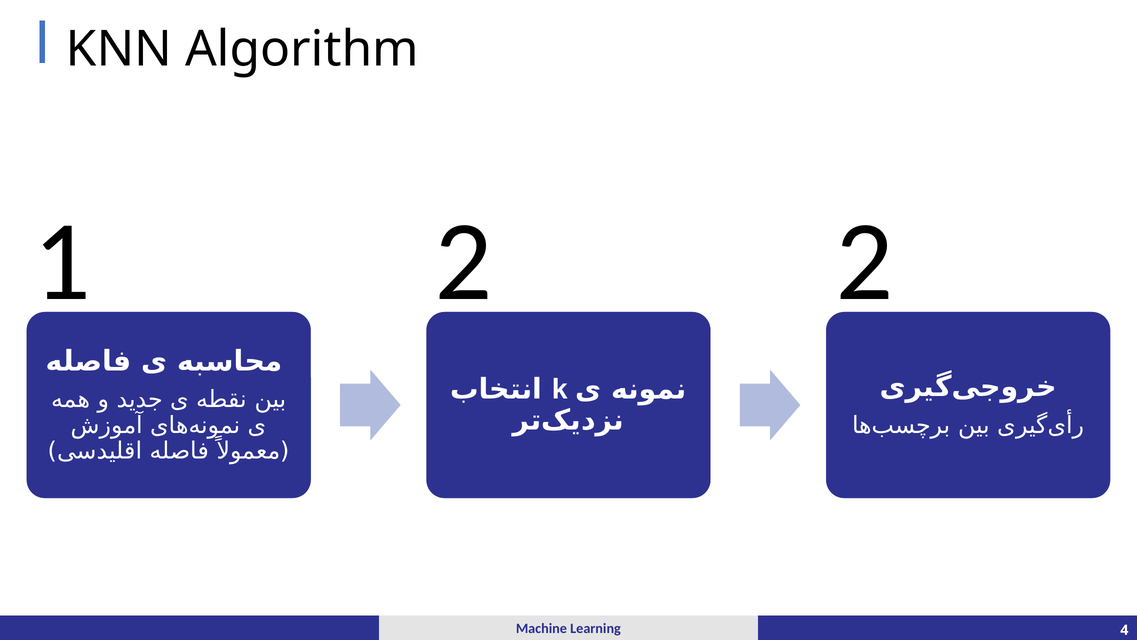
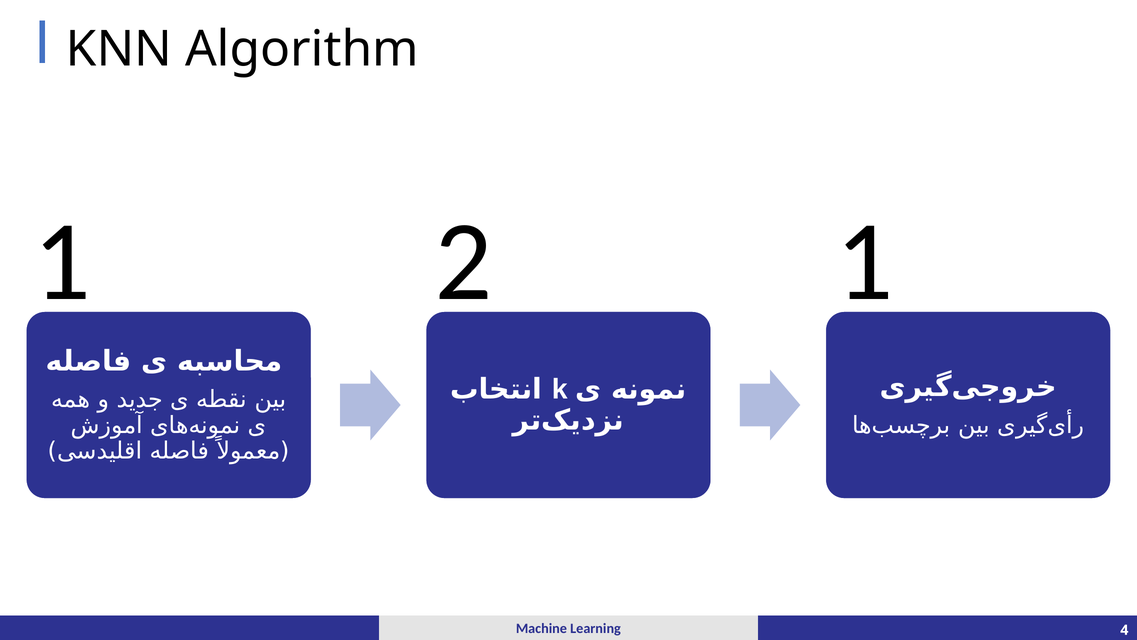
2 2: 2 -> 1
